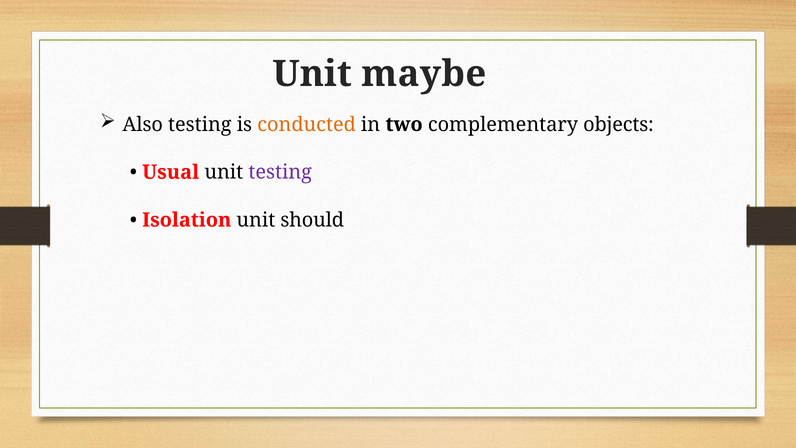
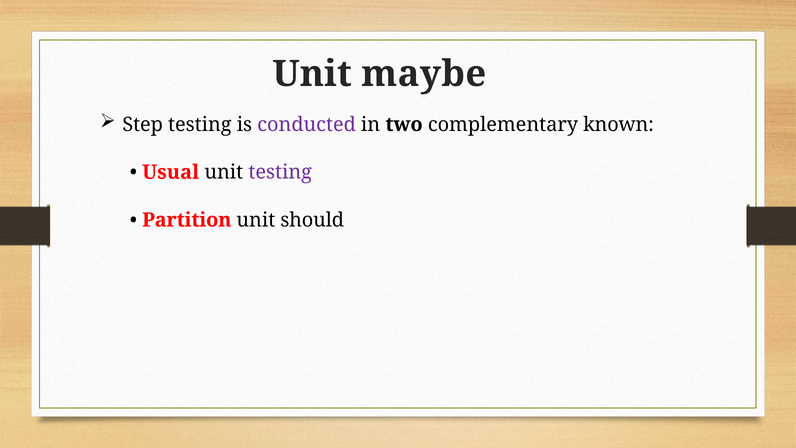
Also: Also -> Step
conducted colour: orange -> purple
objects: objects -> known
Isolation: Isolation -> Partition
